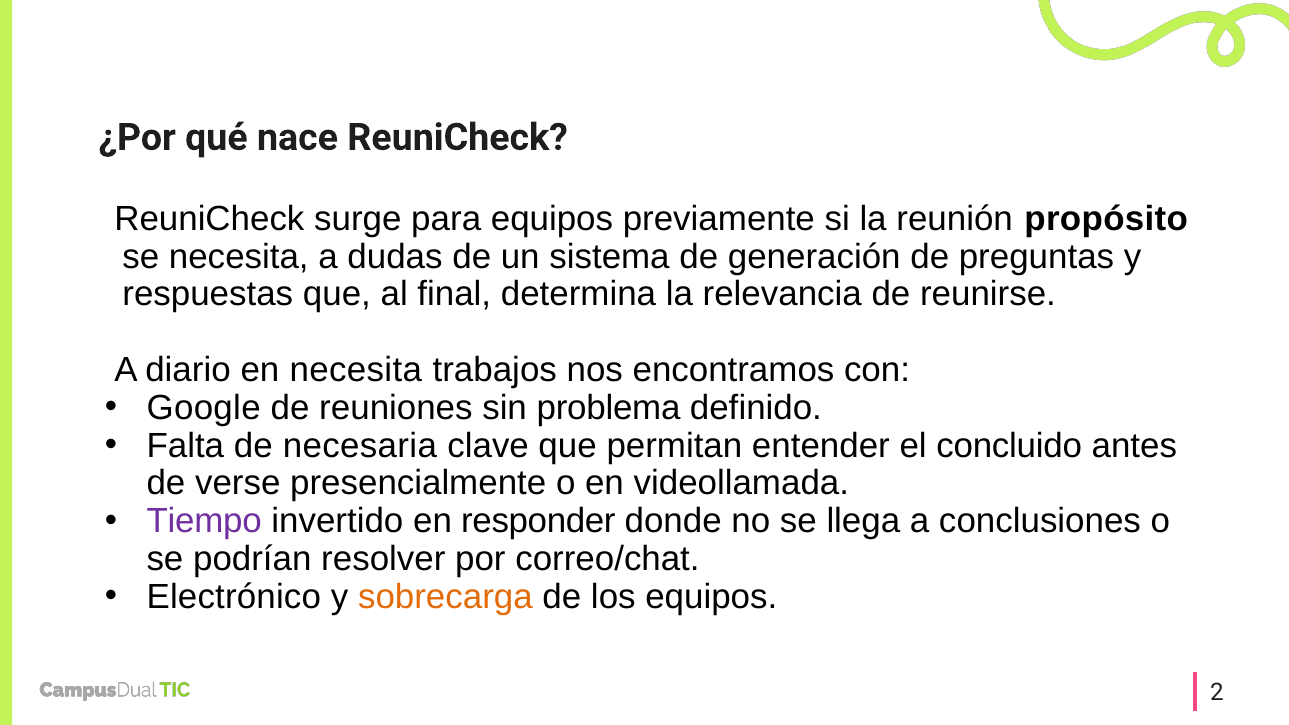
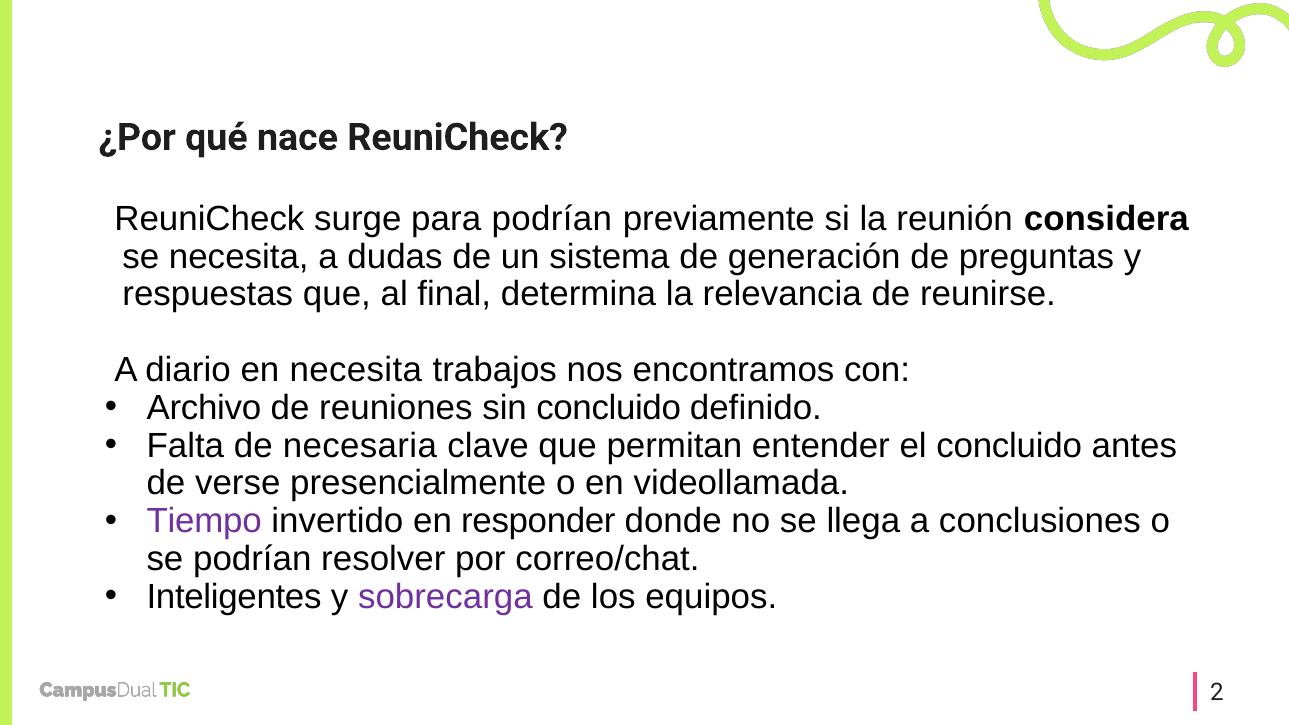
para equipos: equipos -> podrían
propósito: propósito -> considera
Google: Google -> Archivo
sin problema: problema -> concluido
Electrónico: Electrónico -> Inteligentes
sobrecarga colour: orange -> purple
